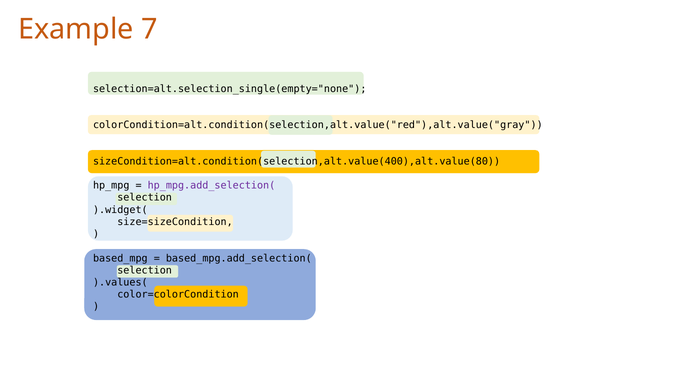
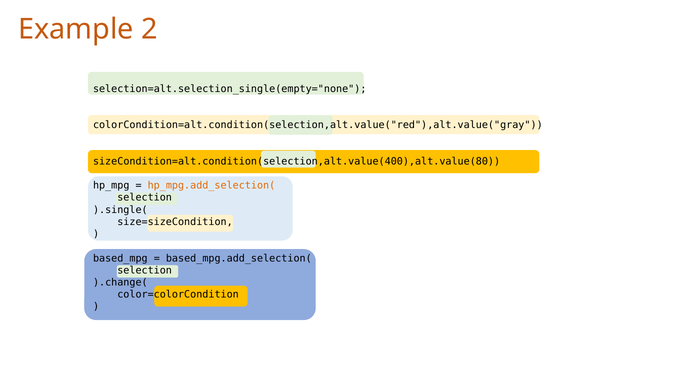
7: 7 -> 2
hp_mpg.add_selection( colour: purple -> orange
).widget(: ).widget( -> ).single(
).values(: ).values( -> ).change(
